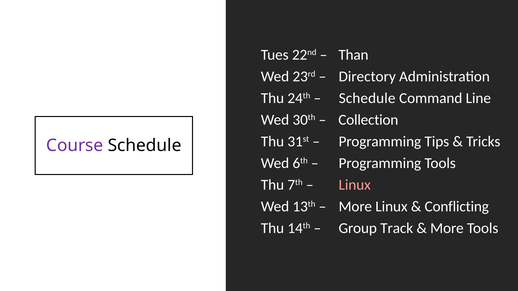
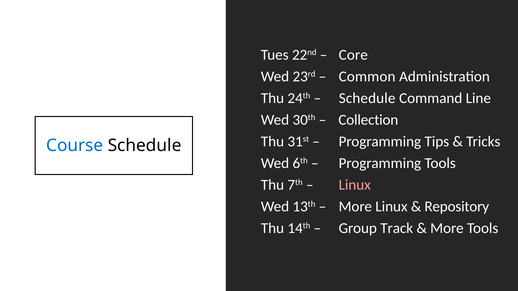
Than: Than -> Core
Directory: Directory -> Common
Course colour: purple -> blue
Conflicting: Conflicting -> Repository
